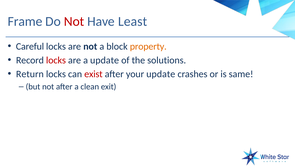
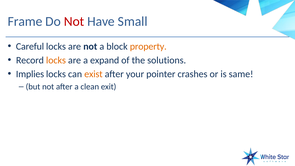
Least: Least -> Small
locks at (56, 60) colour: red -> orange
a update: update -> expand
Return: Return -> Implies
exist colour: red -> orange
your update: update -> pointer
